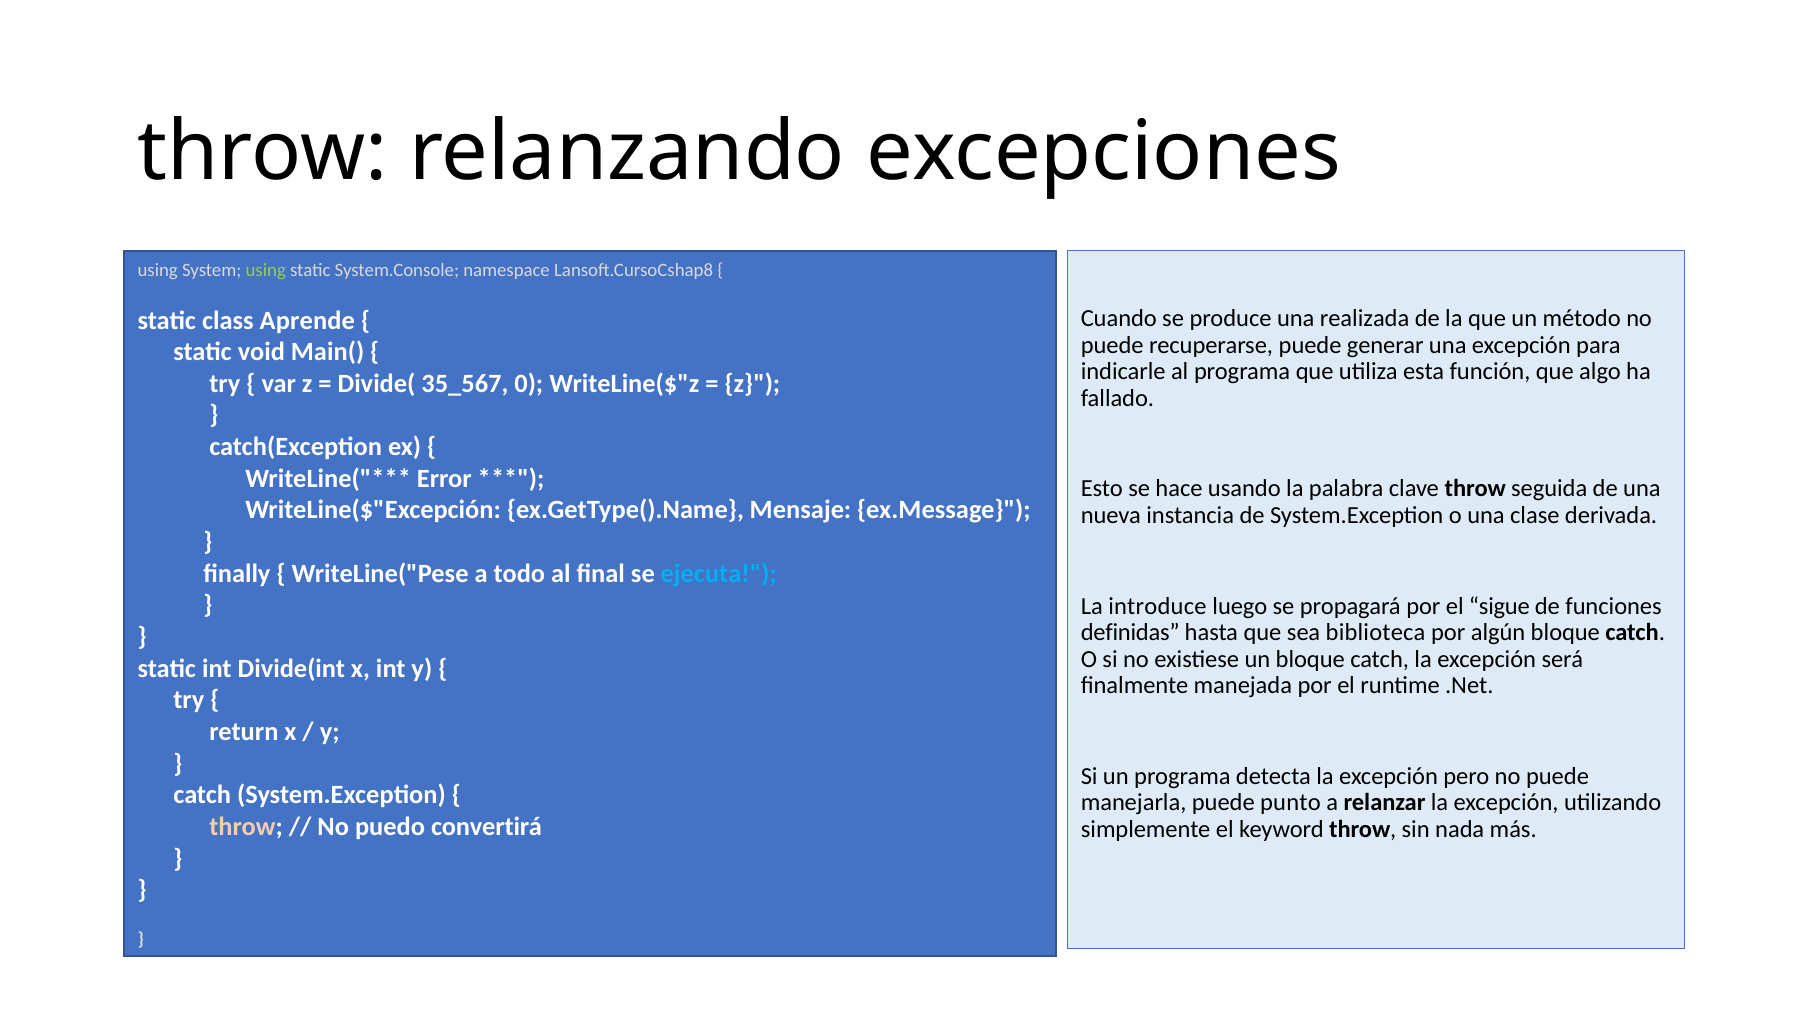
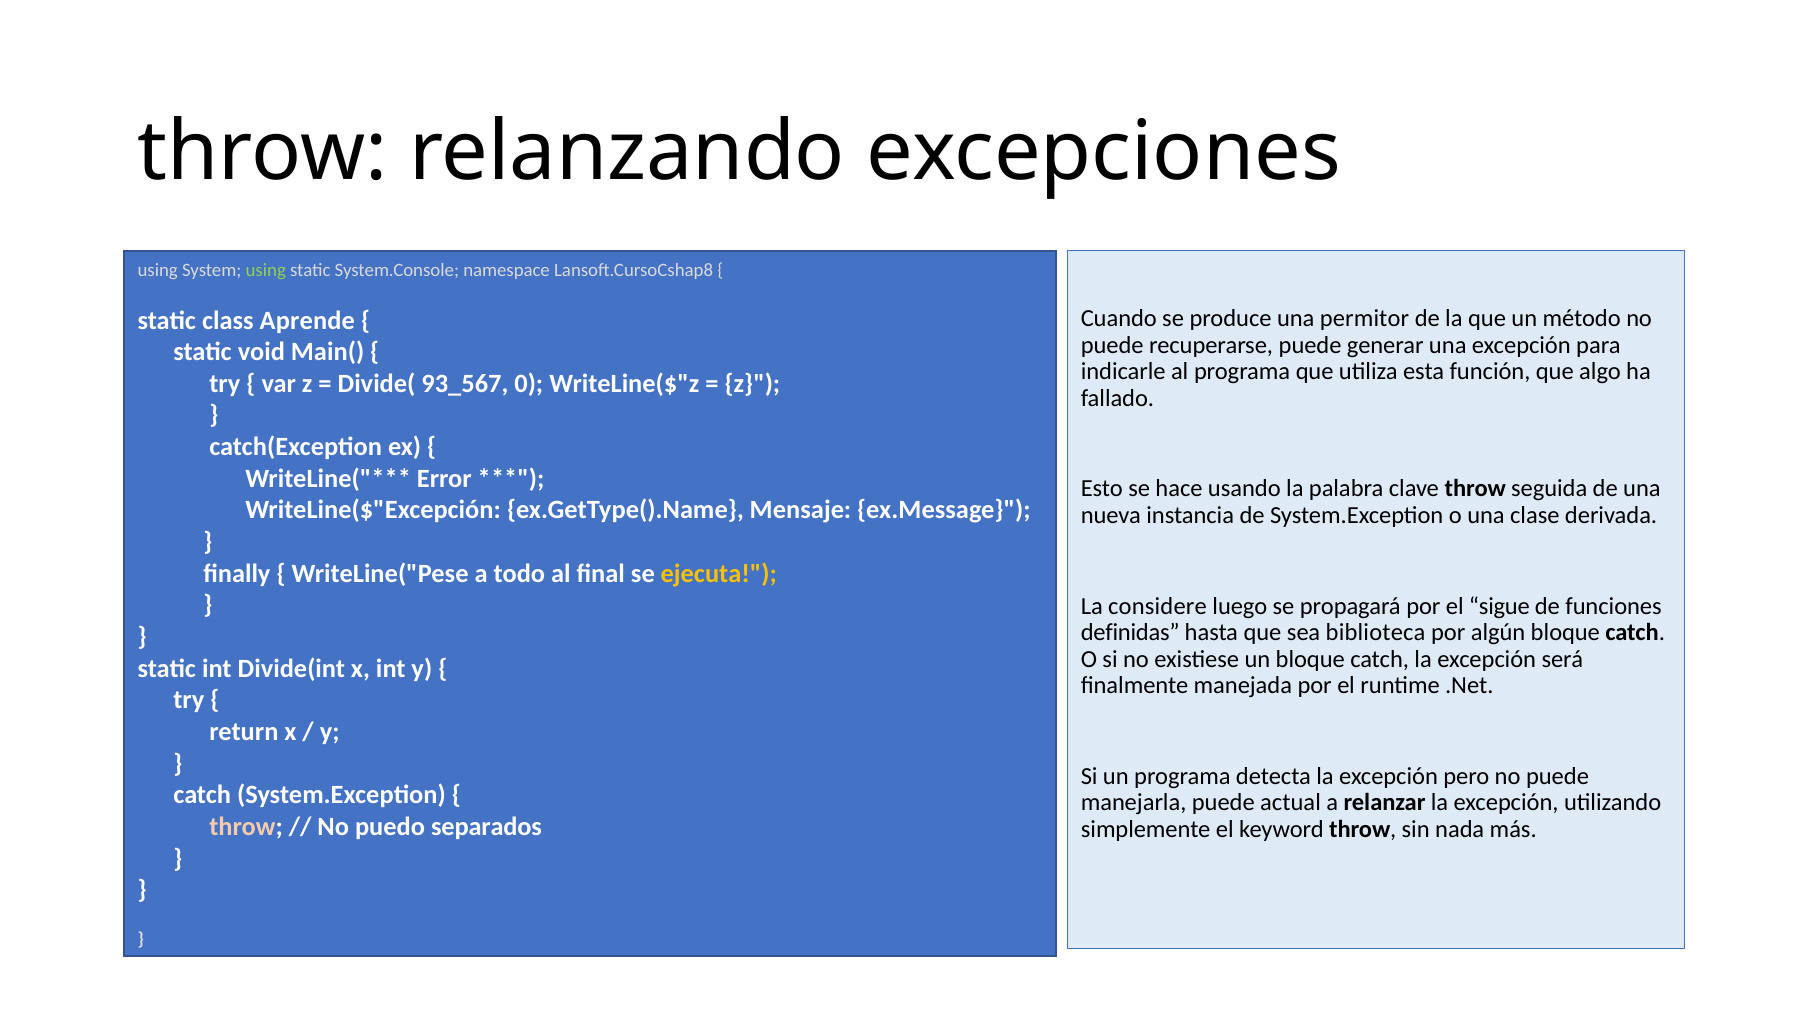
realizada: realizada -> permitor
35_567: 35_567 -> 93_567
ejecuta colour: light blue -> yellow
introduce: introduce -> considere
punto: punto -> actual
convertirá: convertirá -> separados
